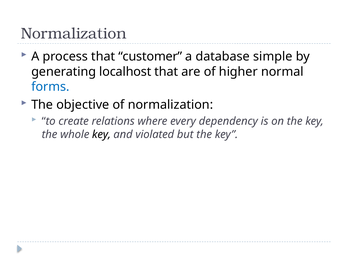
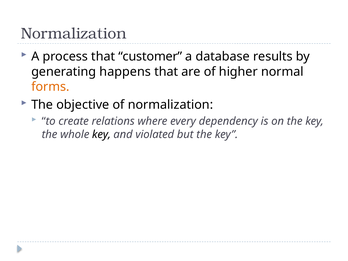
simple: simple -> results
localhost: localhost -> happens
forms colour: blue -> orange
